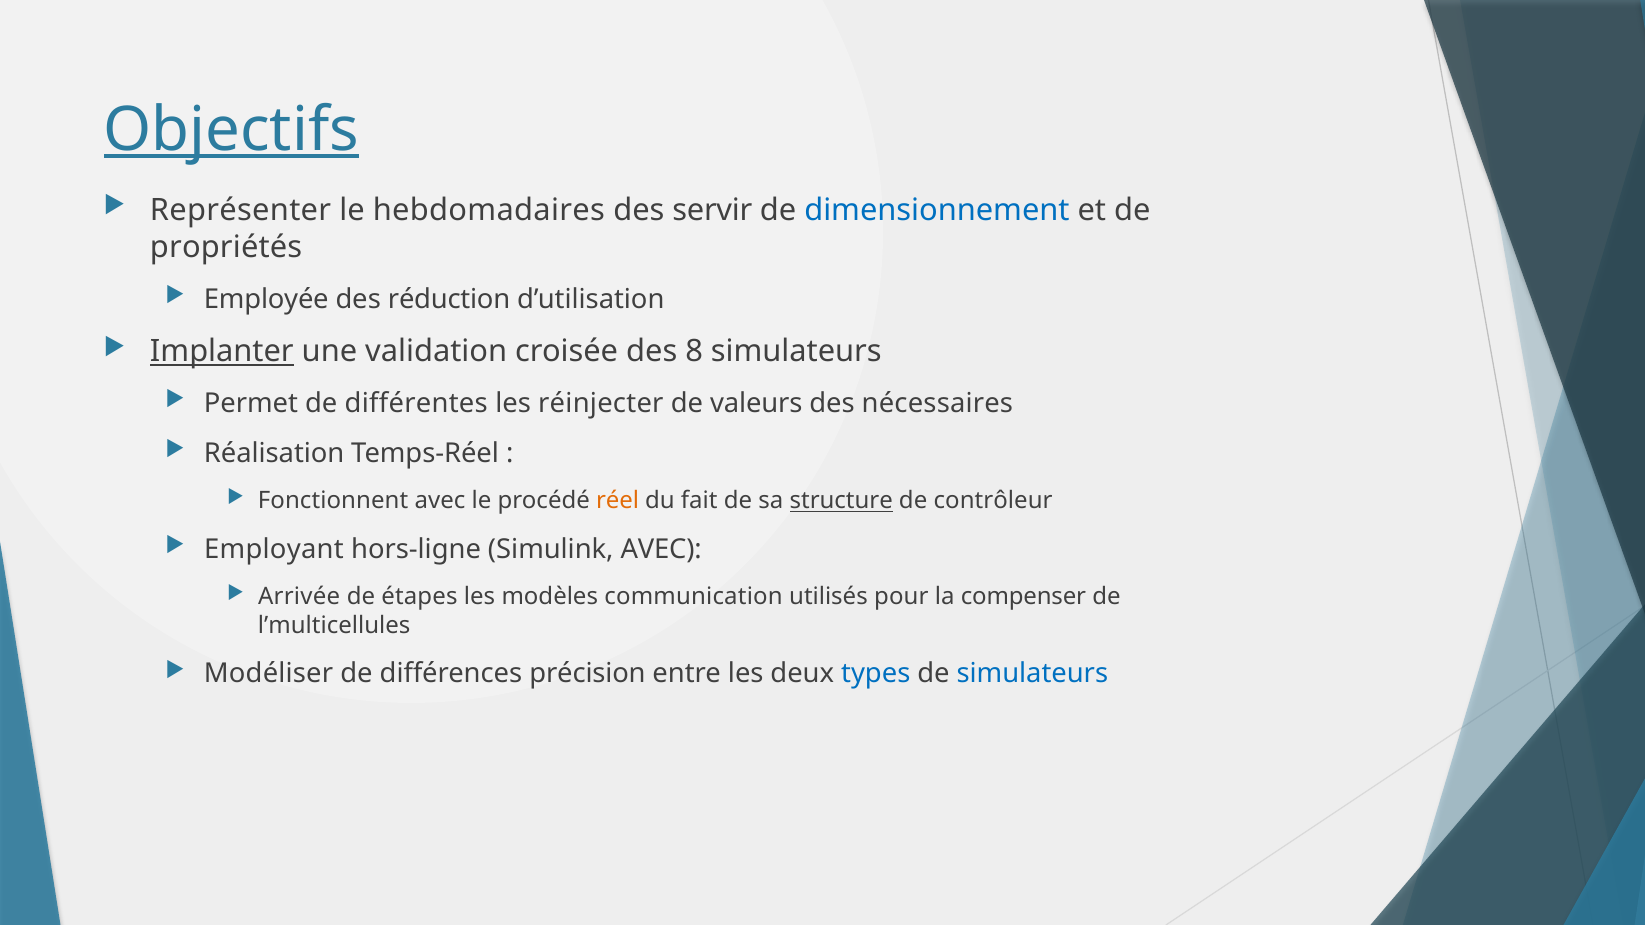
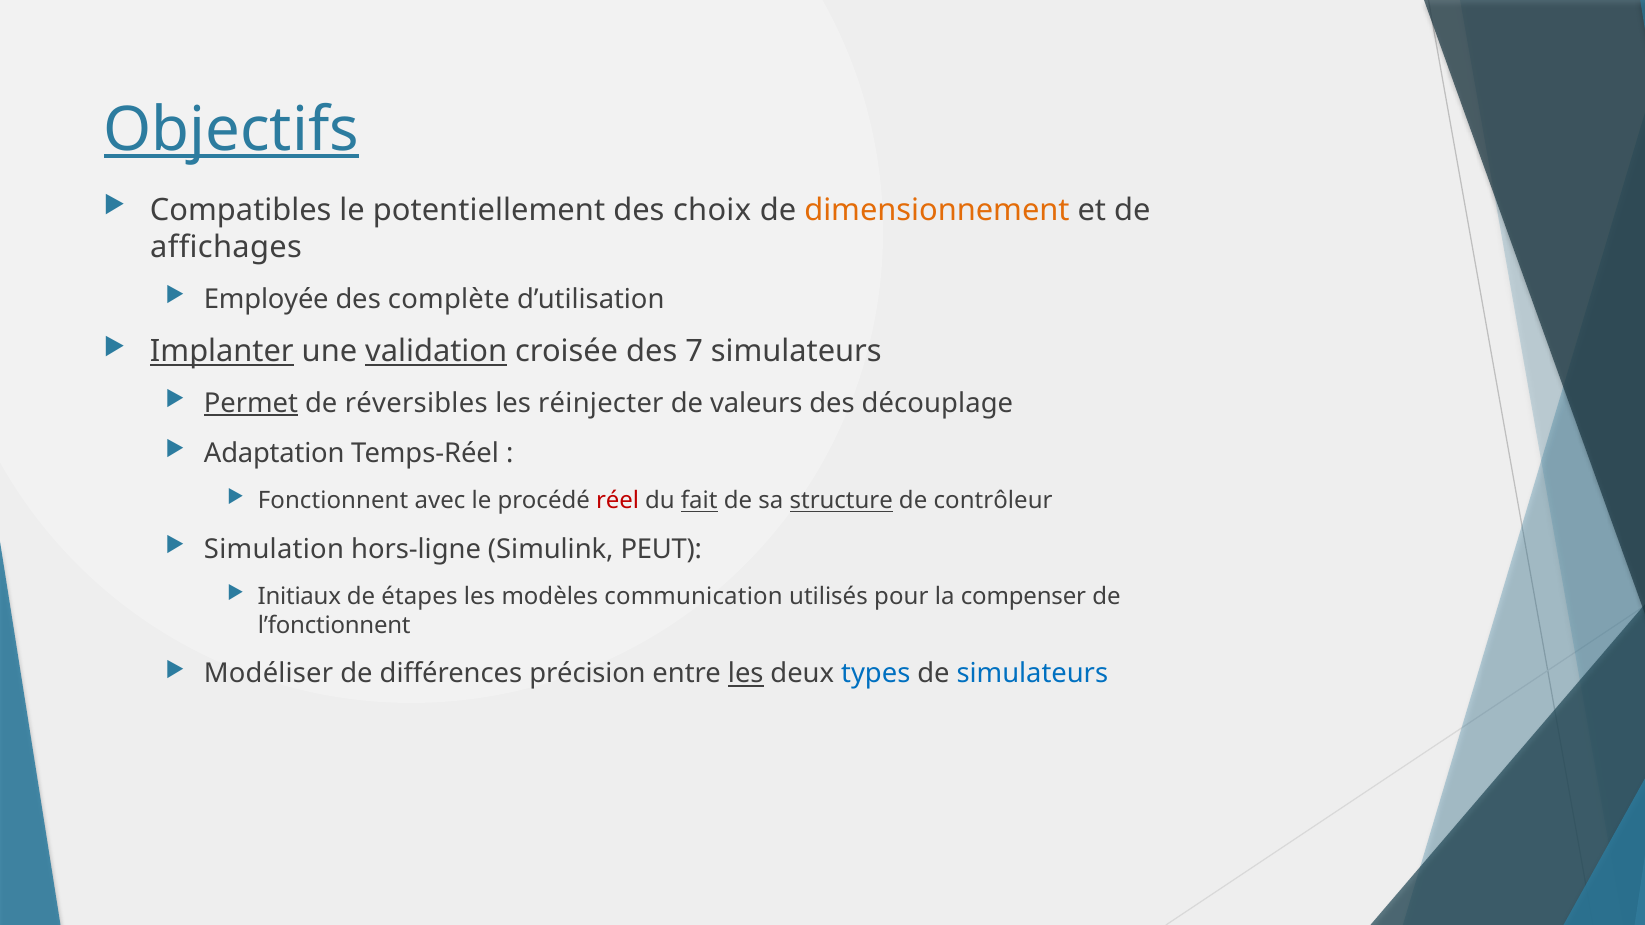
Représenter: Représenter -> Compatibles
hebdomadaires: hebdomadaires -> potentiellement
servir: servir -> choix
dimensionnement colour: blue -> orange
propriétés: propriétés -> affichages
réduction: réduction -> complète
validation underline: none -> present
8: 8 -> 7
Permet underline: none -> present
différentes: différentes -> réversibles
nécessaires: nécessaires -> découplage
Réalisation: Réalisation -> Adaptation
réel colour: orange -> red
fait underline: none -> present
Employant: Employant -> Simulation
Simulink AVEC: AVEC -> PEUT
Arrivée: Arrivée -> Initiaux
l’multicellules: l’multicellules -> l’fonctionnent
les at (746, 674) underline: none -> present
